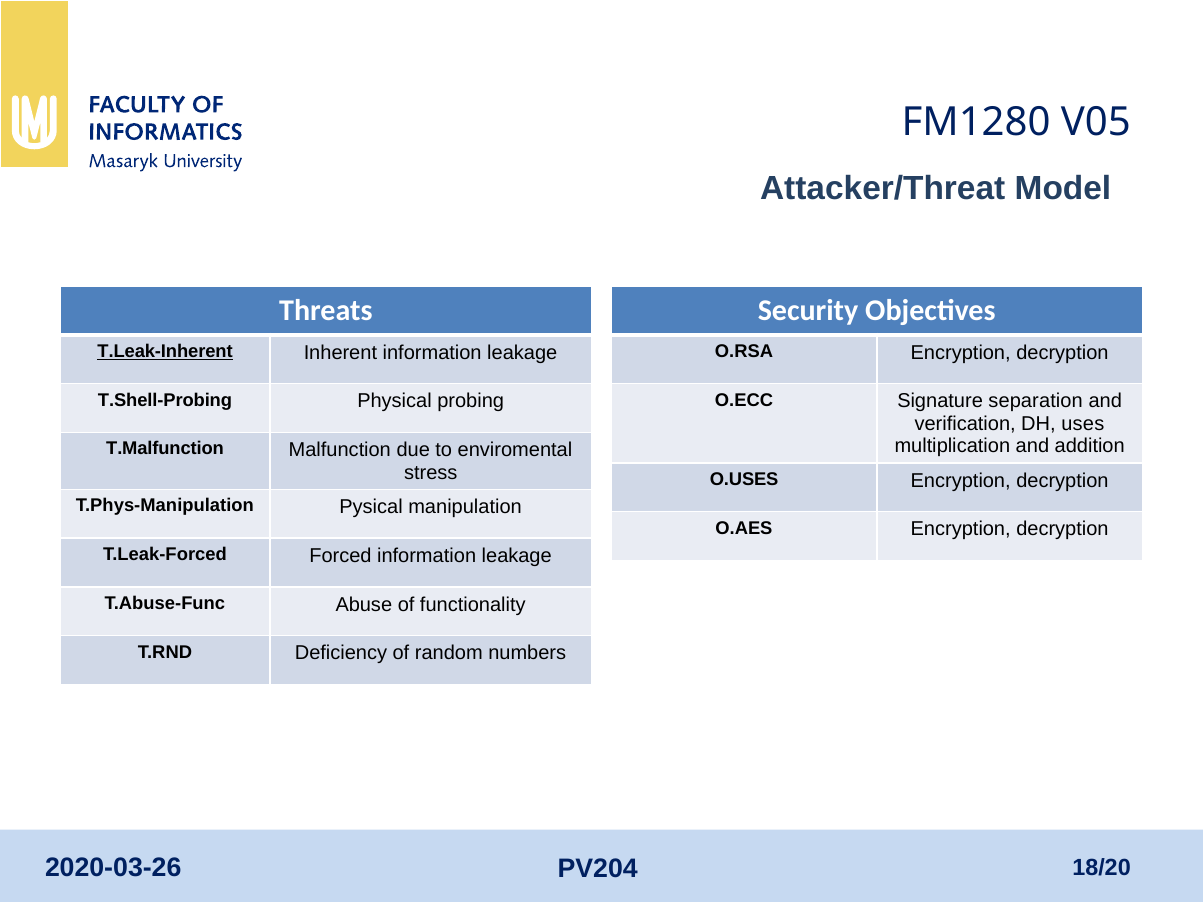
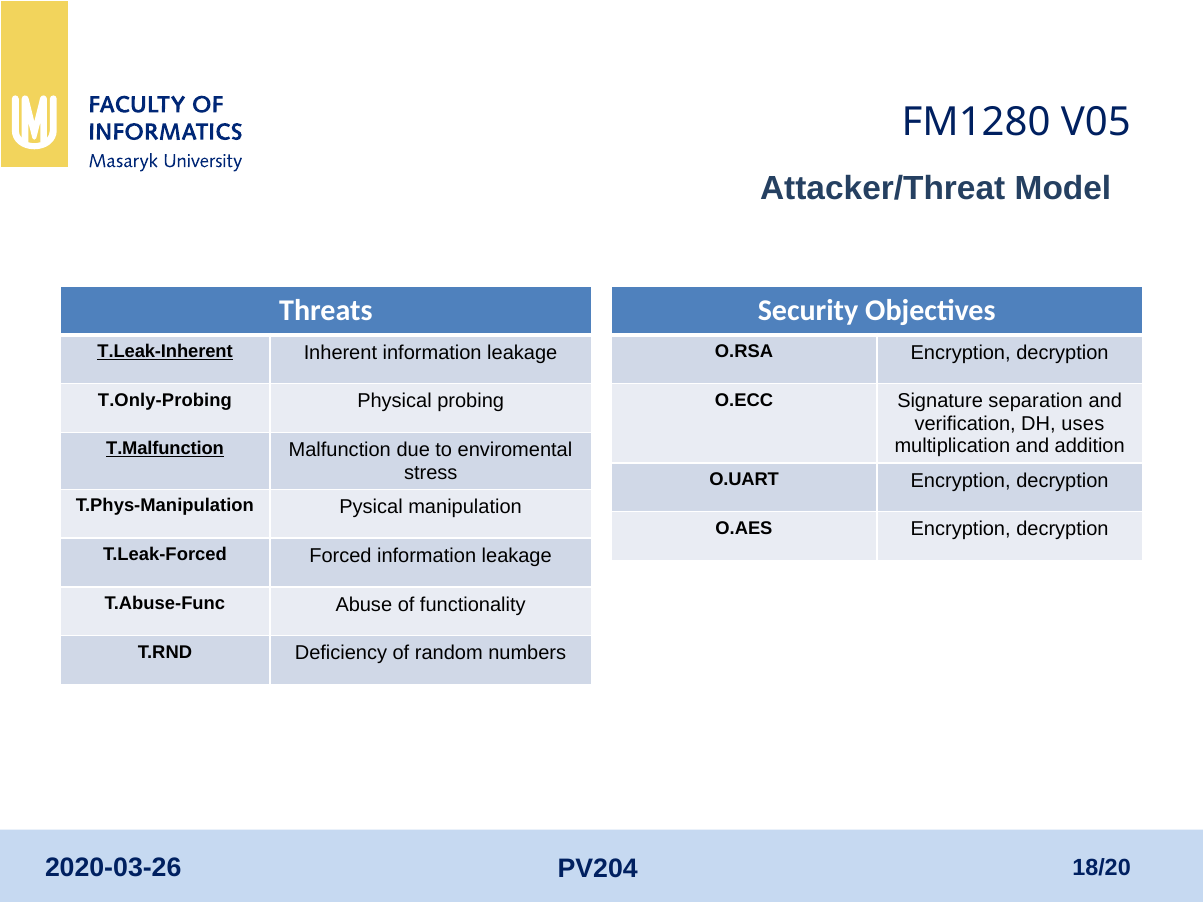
T.Shell-Probing: T.Shell-Probing -> T.Only-Probing
T.Malfunction underline: none -> present
O.USES: O.USES -> O.UART
